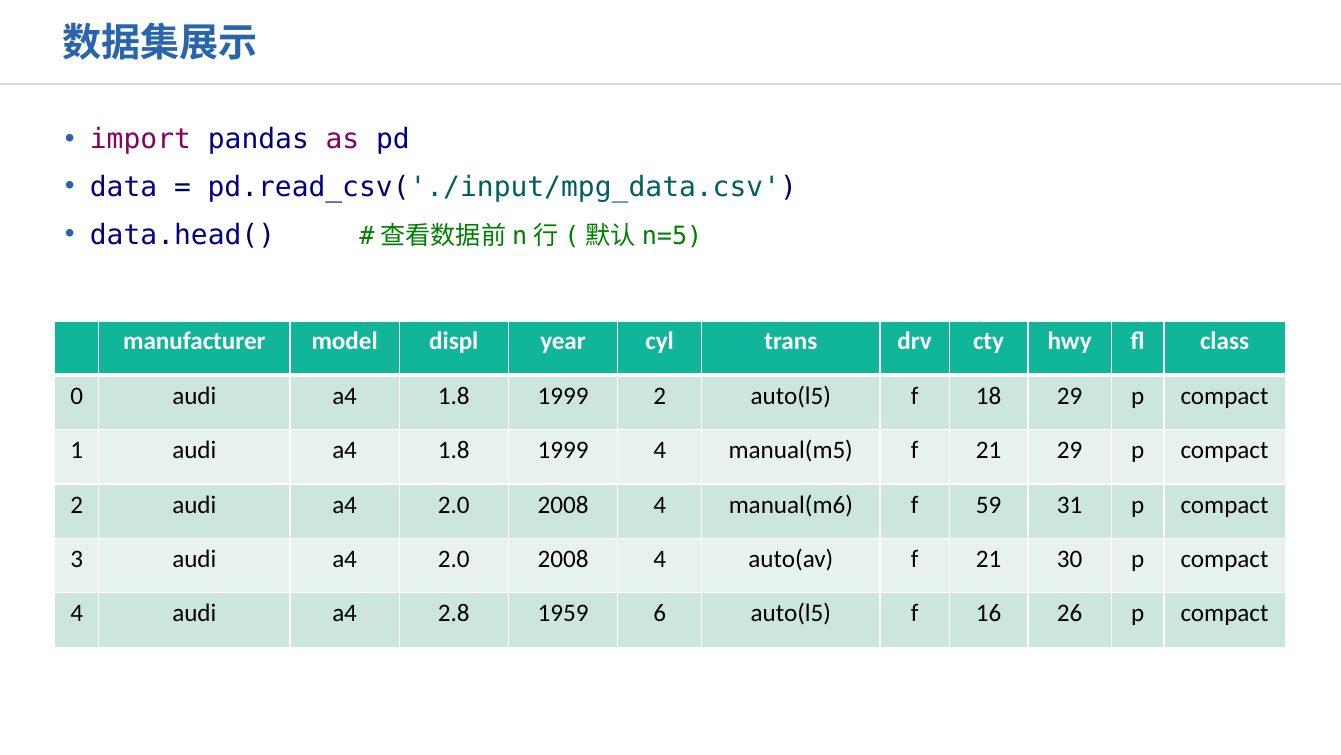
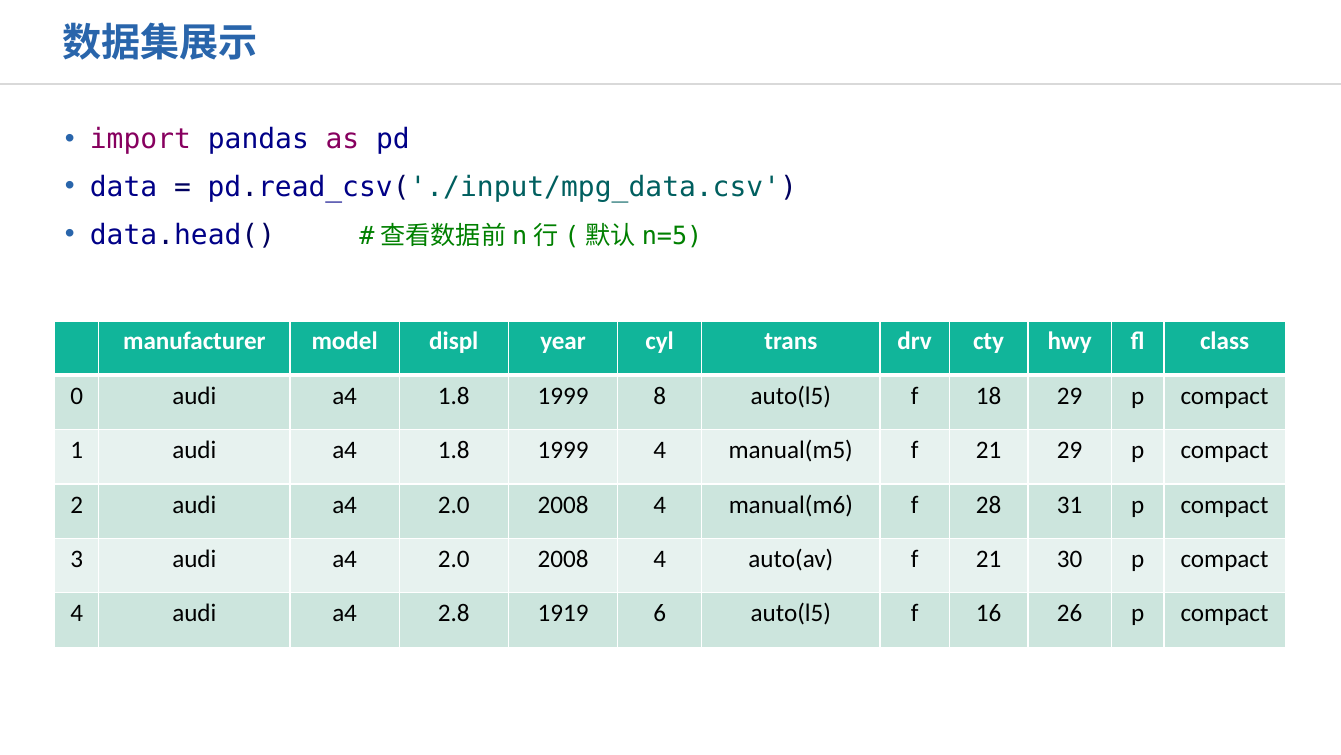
1999 2: 2 -> 8
59: 59 -> 28
1959: 1959 -> 1919
